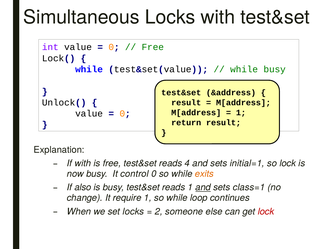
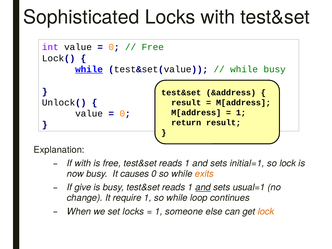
Simultaneous: Simultaneous -> Sophisticated
while at (89, 69) underline: none -> present
free test&set reads 4: 4 -> 1
control: control -> causes
also: also -> give
class=1: class=1 -> usual=1
2 at (159, 212): 2 -> 1
lock at (266, 212) colour: red -> orange
